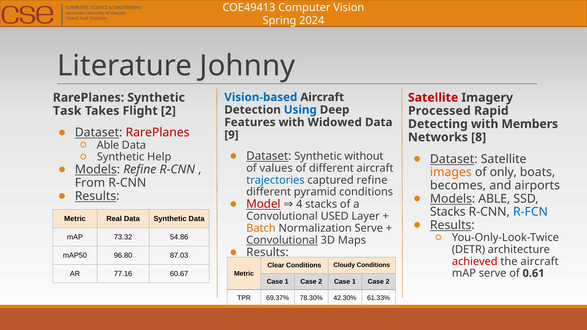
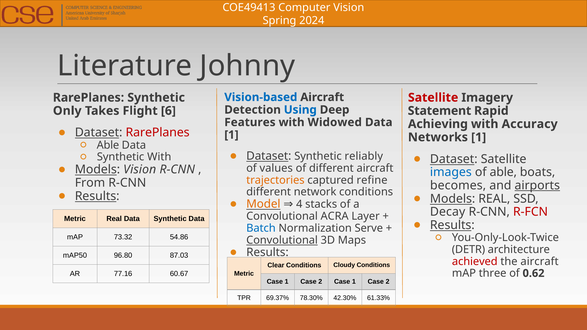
Task: Task -> Only
Flight 2: 2 -> 6
Processed: Processed -> Statement
Detecting: Detecting -> Achieving
Members: Members -> Accuracy
9 at (231, 135): 9 -> 1
Networks 8: 8 -> 1
without: without -> reliably
Synthetic Help: Help -> With
Models Refine: Refine -> Vision
images colour: orange -> blue
of only: only -> able
trajectories colour: blue -> orange
airports underline: none -> present
pyramid: pyramid -> network
Models ABLE: ABLE -> REAL
Model colour: red -> orange
Stacks at (448, 212): Stacks -> Decay
R-FCN colour: blue -> red
USED: USED -> ACRA
Batch colour: orange -> blue
mAP serve: serve -> three
0.61: 0.61 -> 0.62
